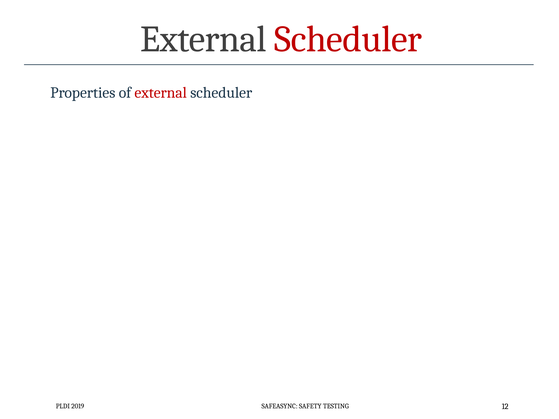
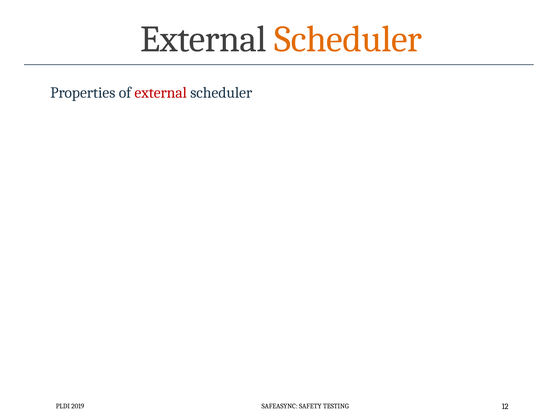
Scheduler at (348, 39) colour: red -> orange
